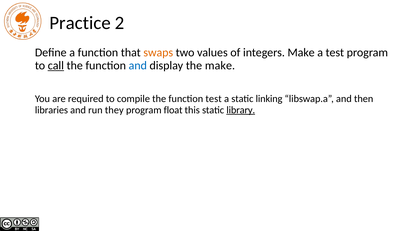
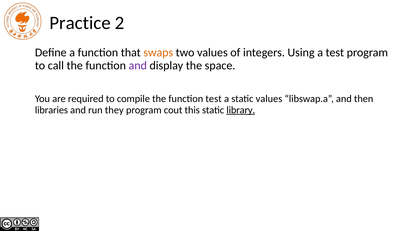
integers Make: Make -> Using
call underline: present -> none
and at (138, 65) colour: blue -> purple
the make: make -> space
static linking: linking -> values
float: float -> cout
